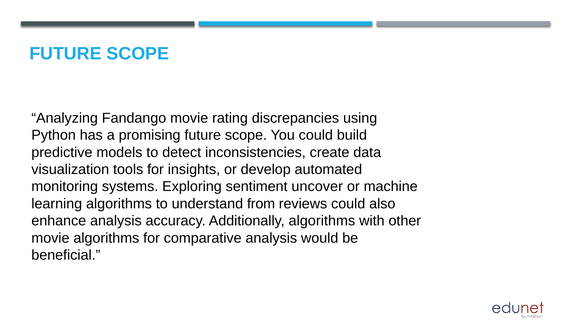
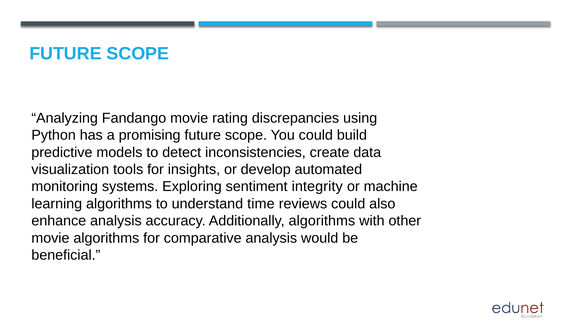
uncover: uncover -> integrity
from: from -> time
